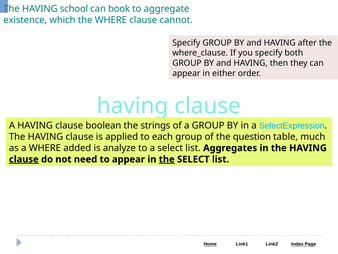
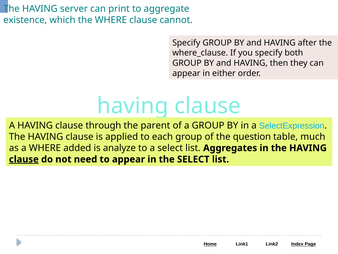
school: school -> server
book: book -> print
boolean: boolean -> through
strings: strings -> parent
the at (167, 159) underline: present -> none
